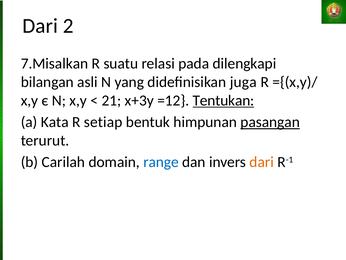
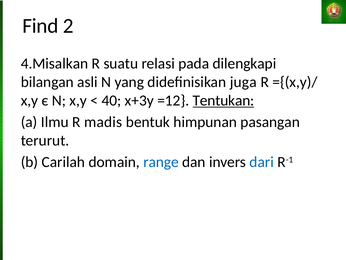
Dari at (40, 26): Dari -> Find
7.Misalkan: 7.Misalkan -> 4.Misalkan
21: 21 -> 40
Kata: Kata -> Ilmu
setiap: setiap -> madis
pasangan underline: present -> none
dari at (262, 162) colour: orange -> blue
